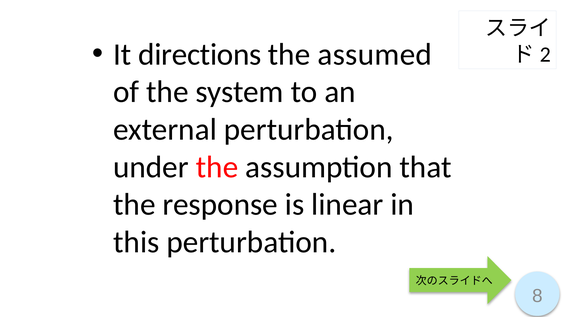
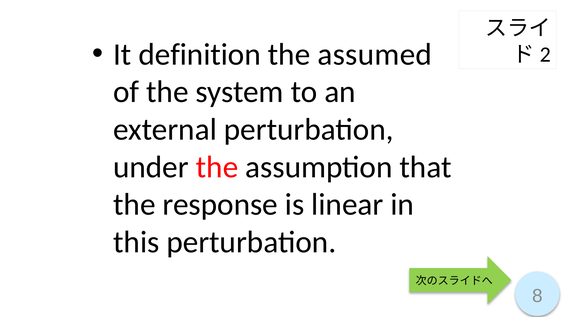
directions: directions -> definition
